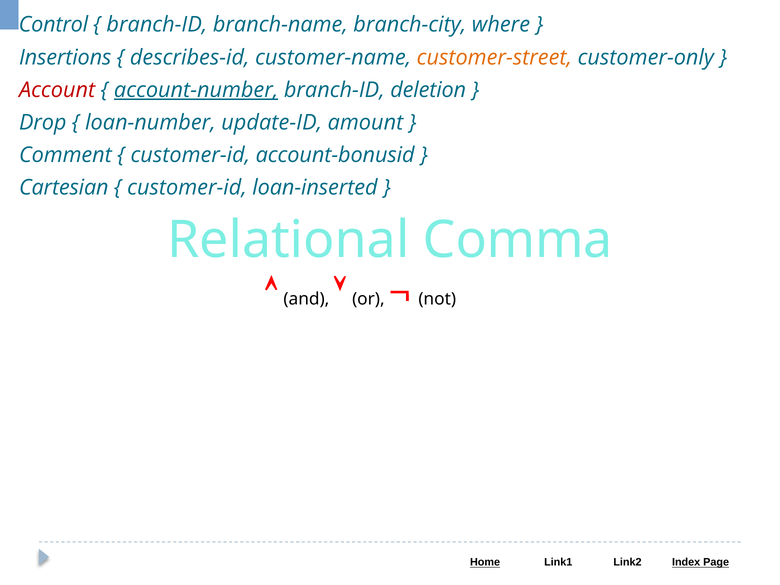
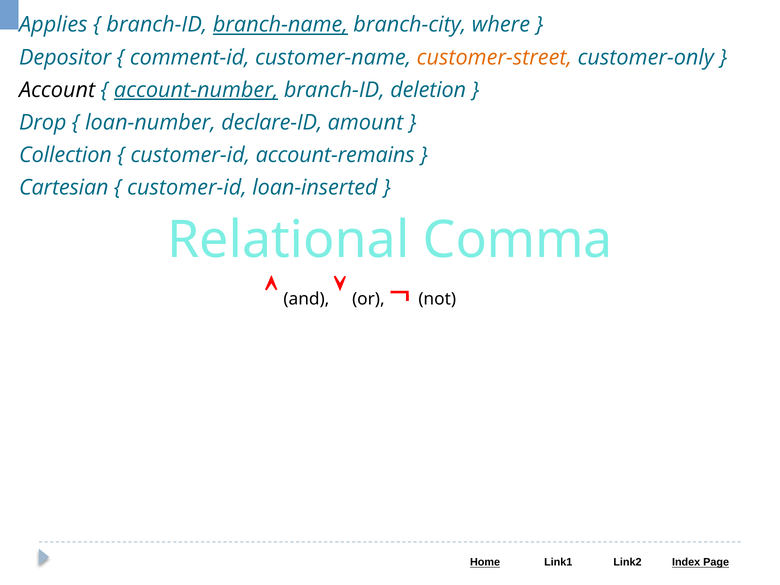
Control: Control -> Applies
branch-name underline: none -> present
Insertions: Insertions -> Depositor
describes-id: describes-id -> comment-id
Account colour: red -> black
update-ID: update-ID -> declare-ID
Comment: Comment -> Collection
account-bonusid: account-bonusid -> account-remains
